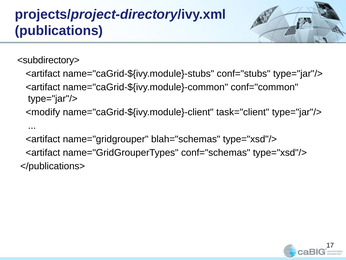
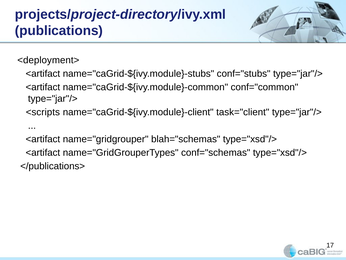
<subdirectory>: <subdirectory> -> <deployment>
<modify: <modify -> <scripts
